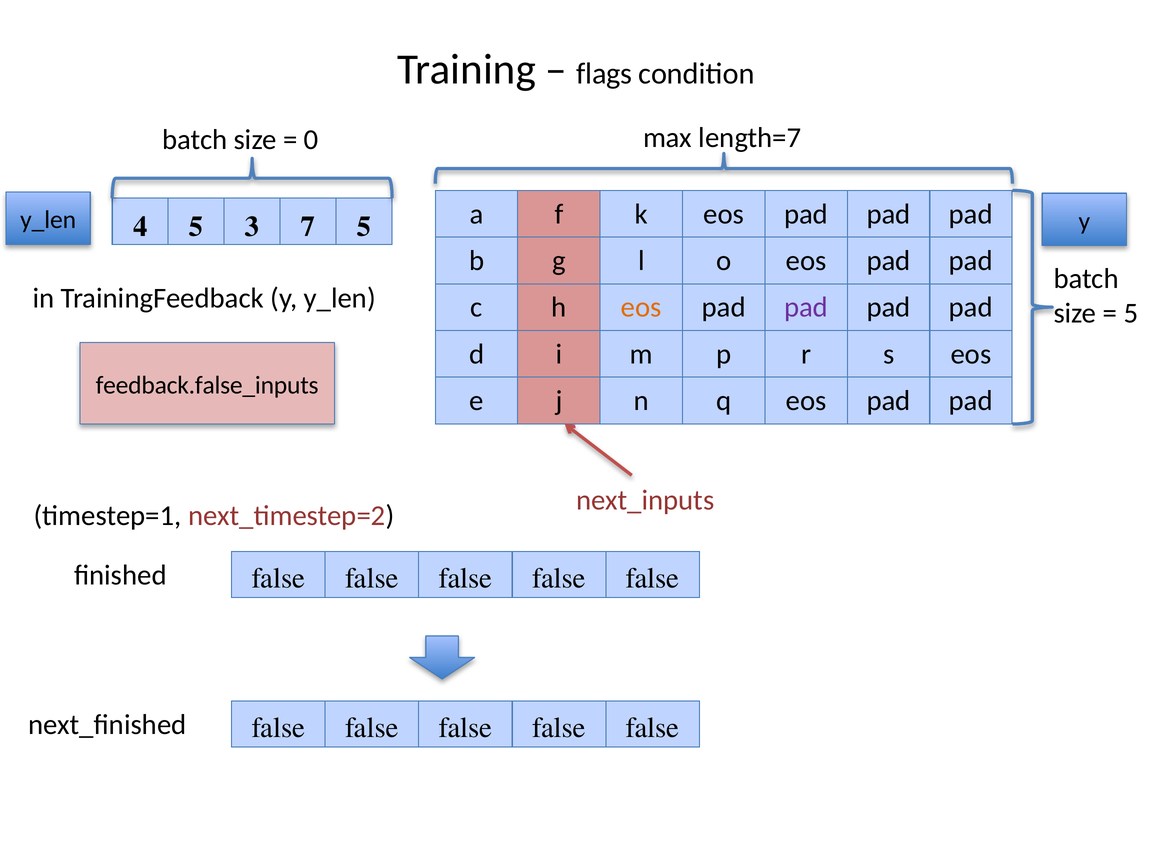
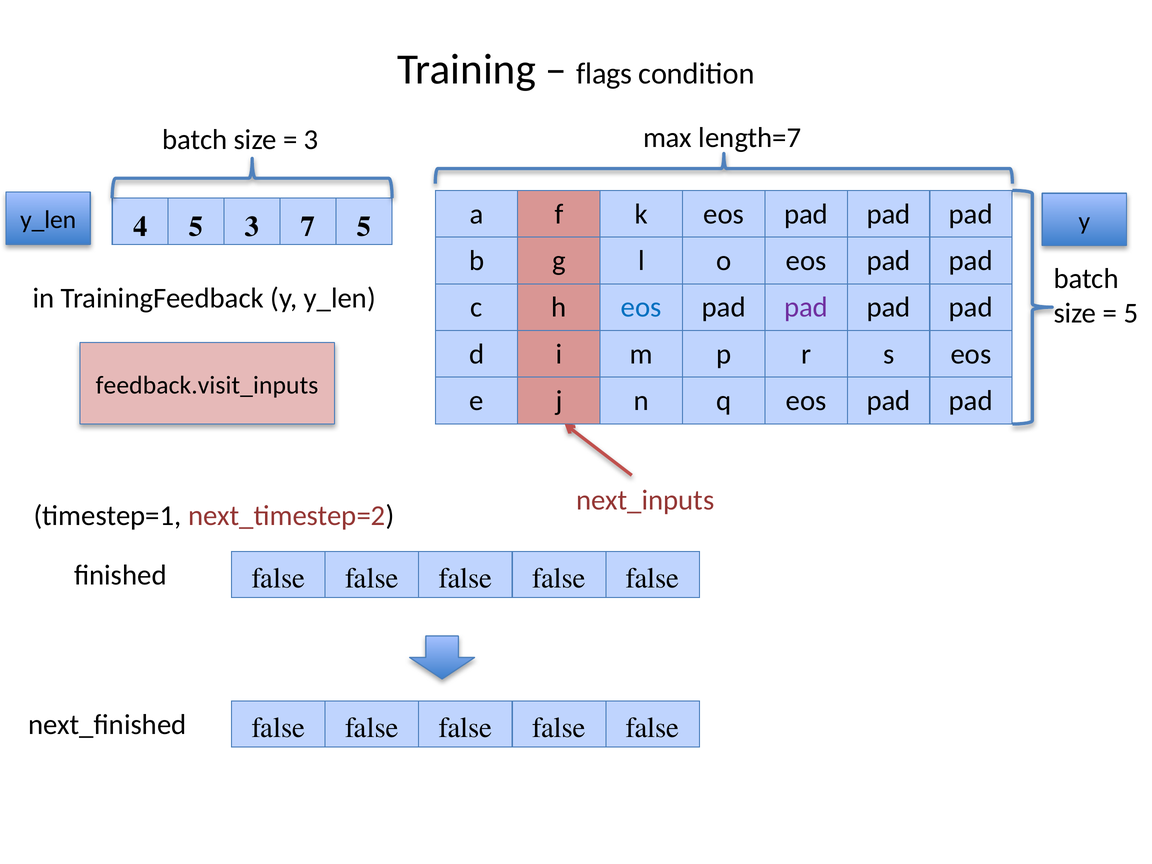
0 at (311, 140): 0 -> 3
eos at (641, 307) colour: orange -> blue
feedback.false_inputs: feedback.false_inputs -> feedback.visit_inputs
